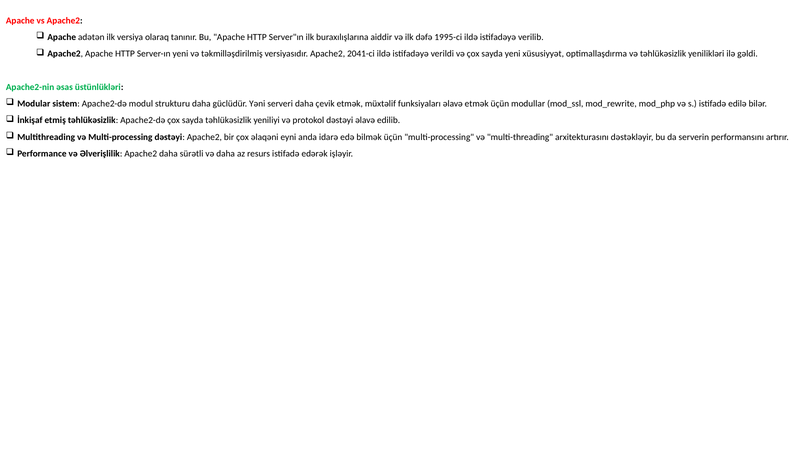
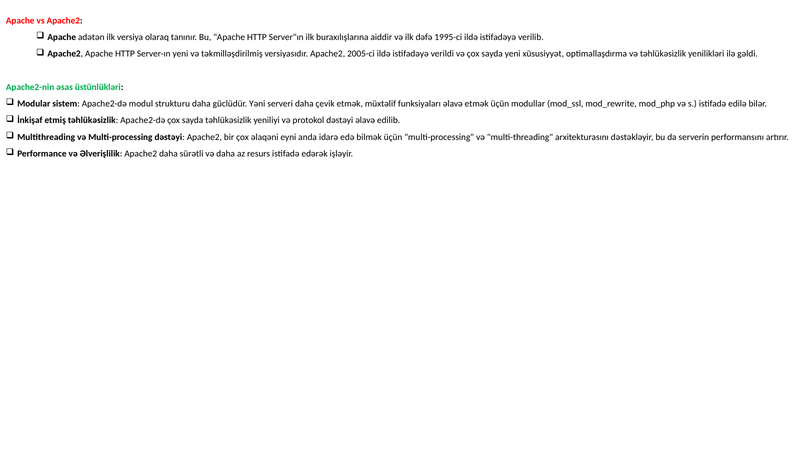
2041-ci: 2041-ci -> 2005-ci
